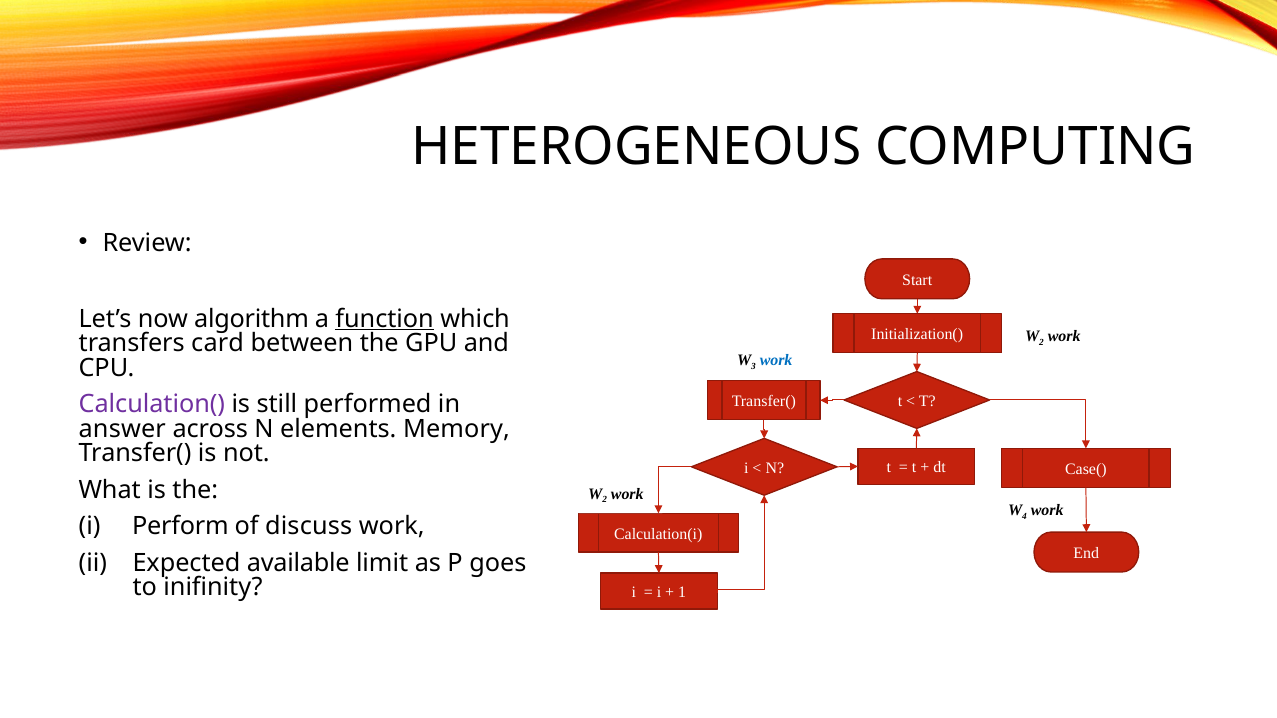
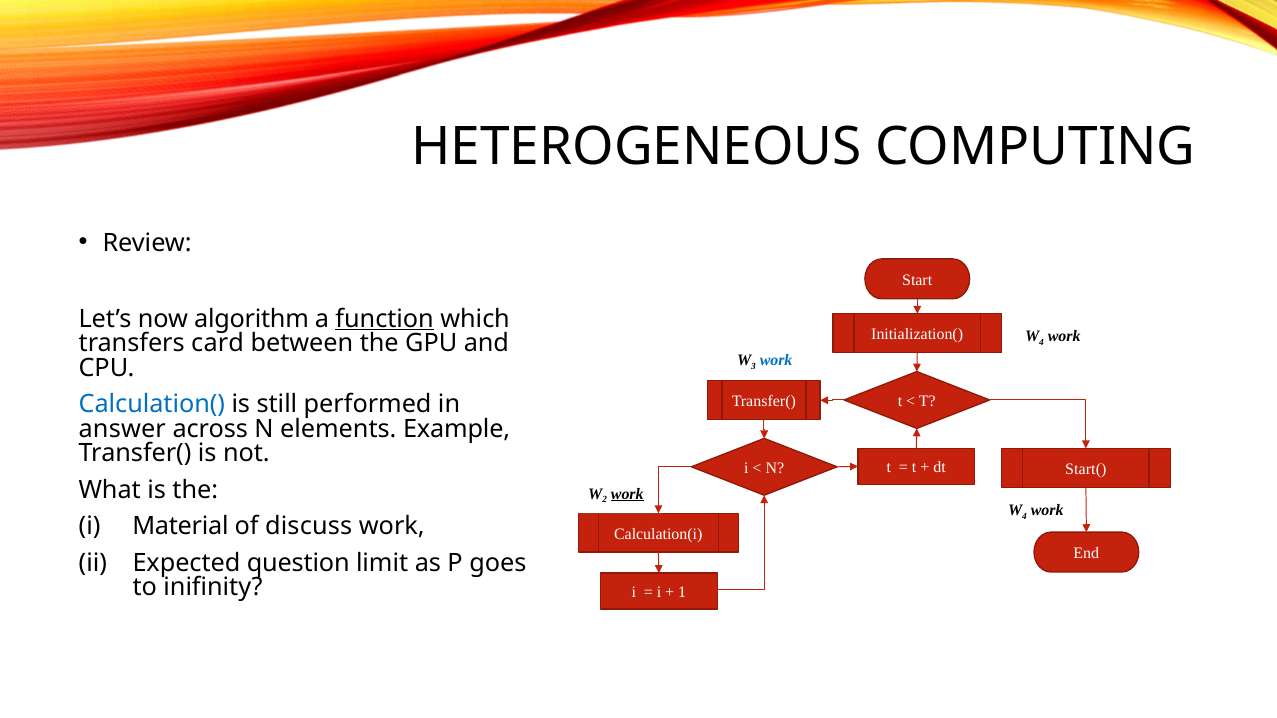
2 at (1042, 343): 2 -> 4
Calculation( colour: purple -> blue
Memory: Memory -> Example
Case(: Case( -> Start(
work at (627, 494) underline: none -> present
Perform: Perform -> Material
available: available -> question
